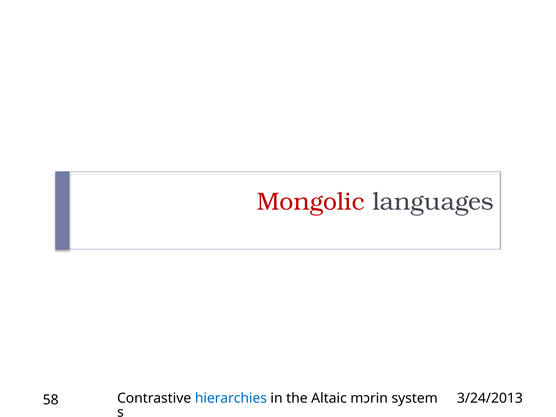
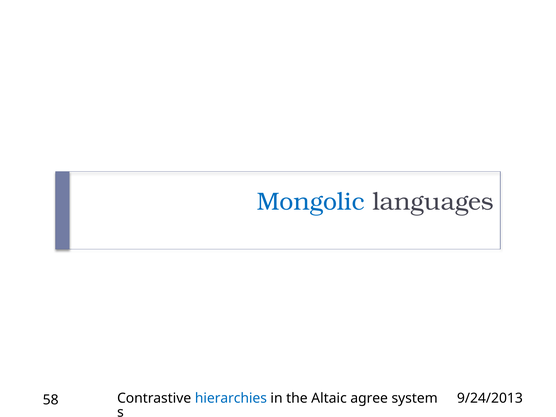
Mongolic colour: red -> blue
mɔrin: mɔrin -> agree
3/24/2013: 3/24/2013 -> 9/24/2013
